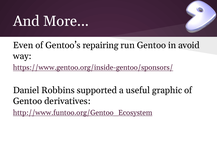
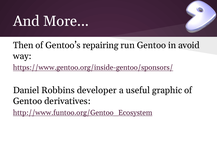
Even: Even -> Then
supported: supported -> developer
